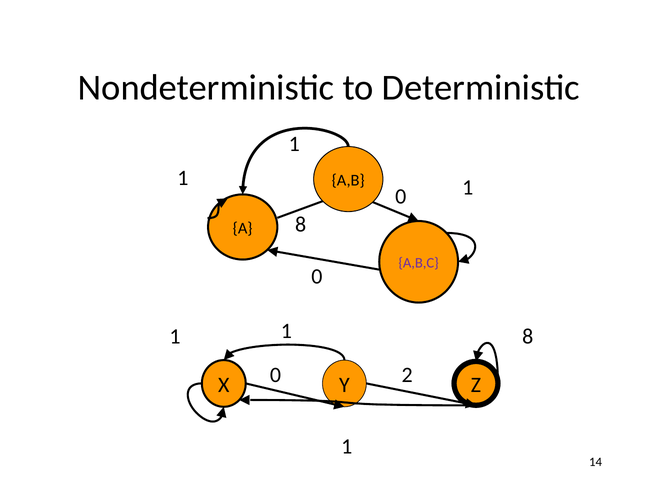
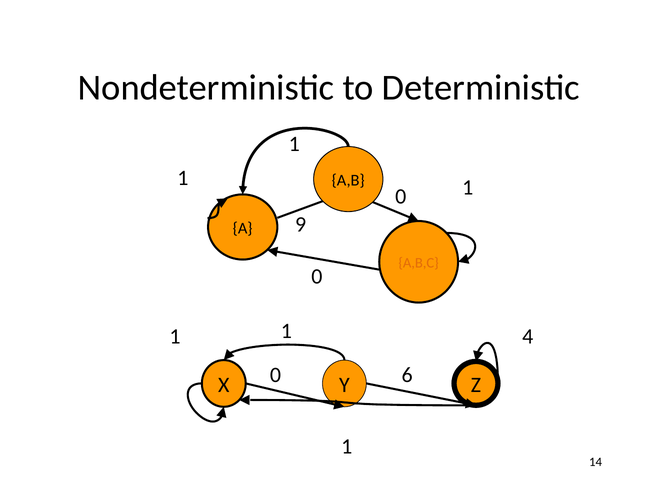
A 8: 8 -> 9
A,B,C colour: purple -> orange
1 8: 8 -> 4
2: 2 -> 6
